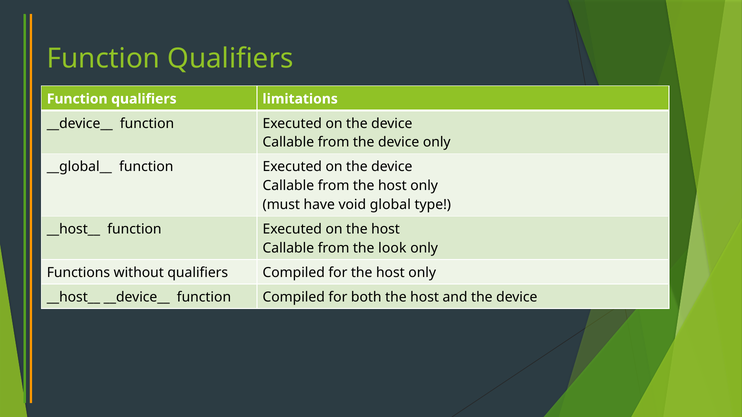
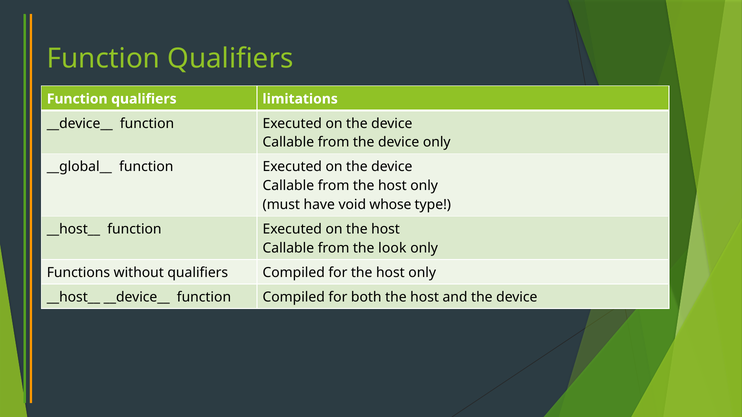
global: global -> whose
